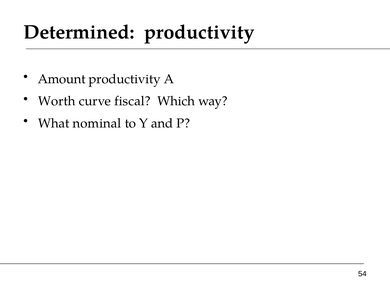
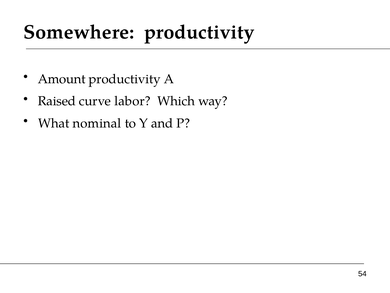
Determined: Determined -> Somewhere
Worth: Worth -> Raised
fiscal: fiscal -> labor
